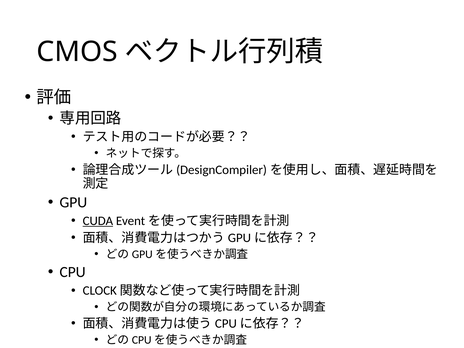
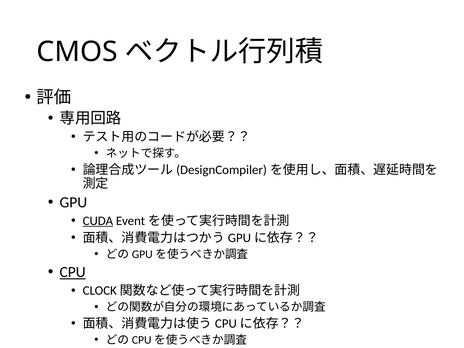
CPU underline: none -> present
